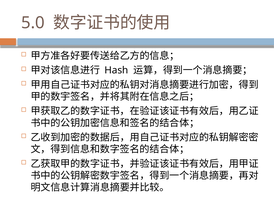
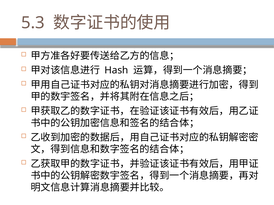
5.0: 5.0 -> 5.3
